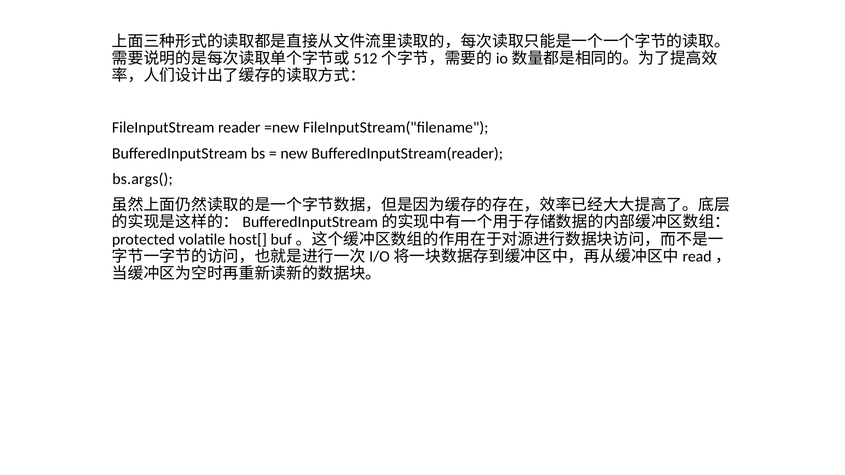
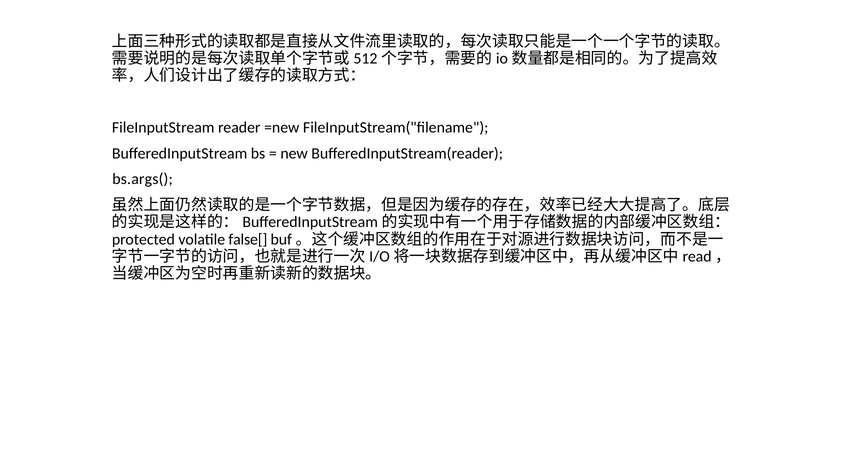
host[: host[ -> false[
